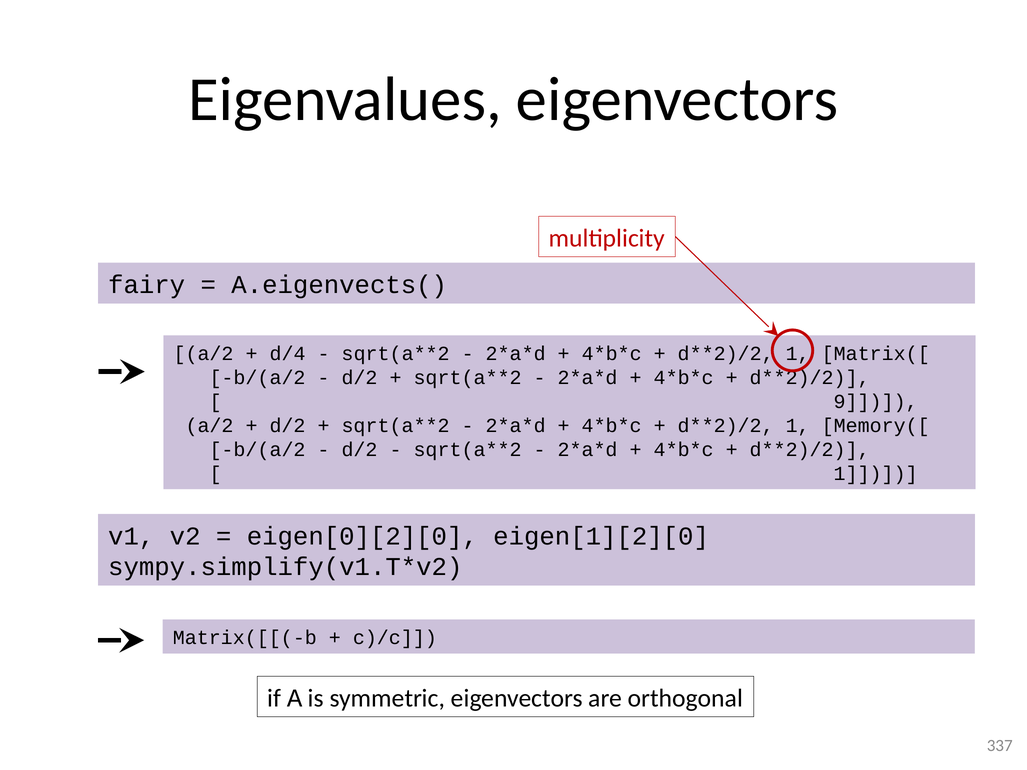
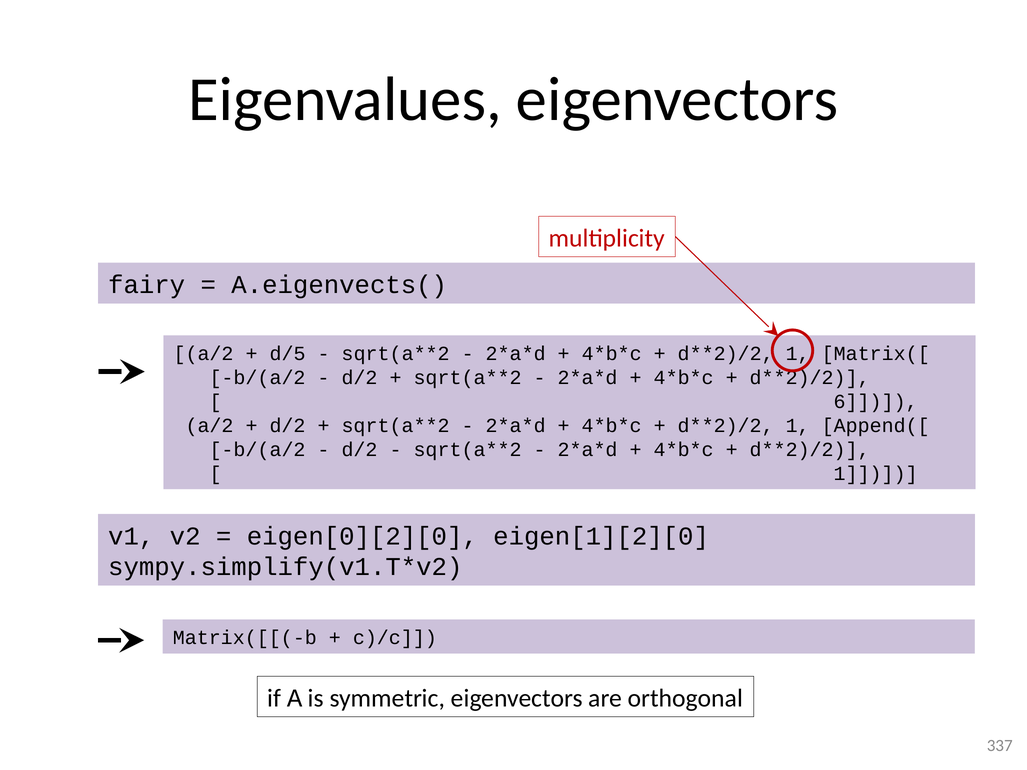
d/4: d/4 -> d/5
9: 9 -> 6
Memory([: Memory([ -> Append([
